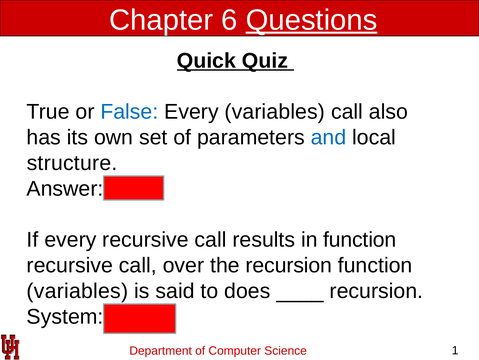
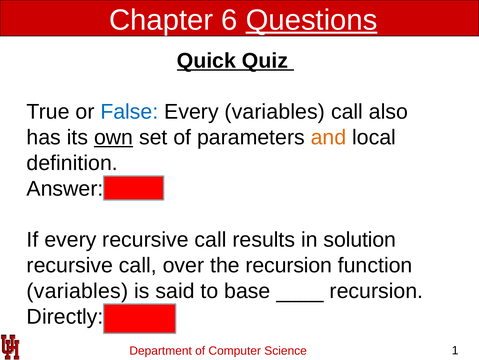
own underline: none -> present
and colour: blue -> orange
structure: structure -> definition
in function: function -> solution
does: does -> base
System: System -> Directly
